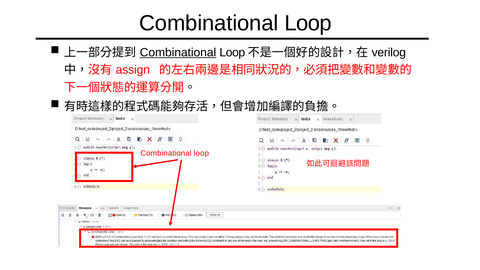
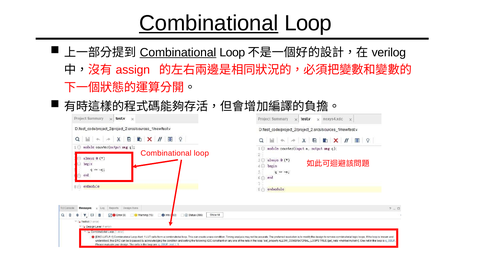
Combinational at (209, 23) underline: none -> present
